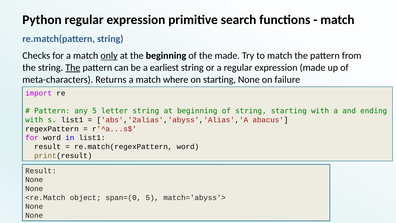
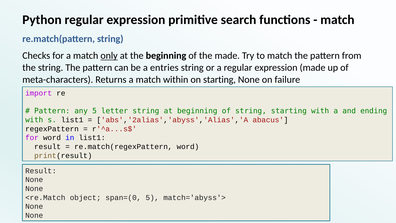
The at (73, 68) underline: present -> none
earliest: earliest -> entries
where: where -> within
